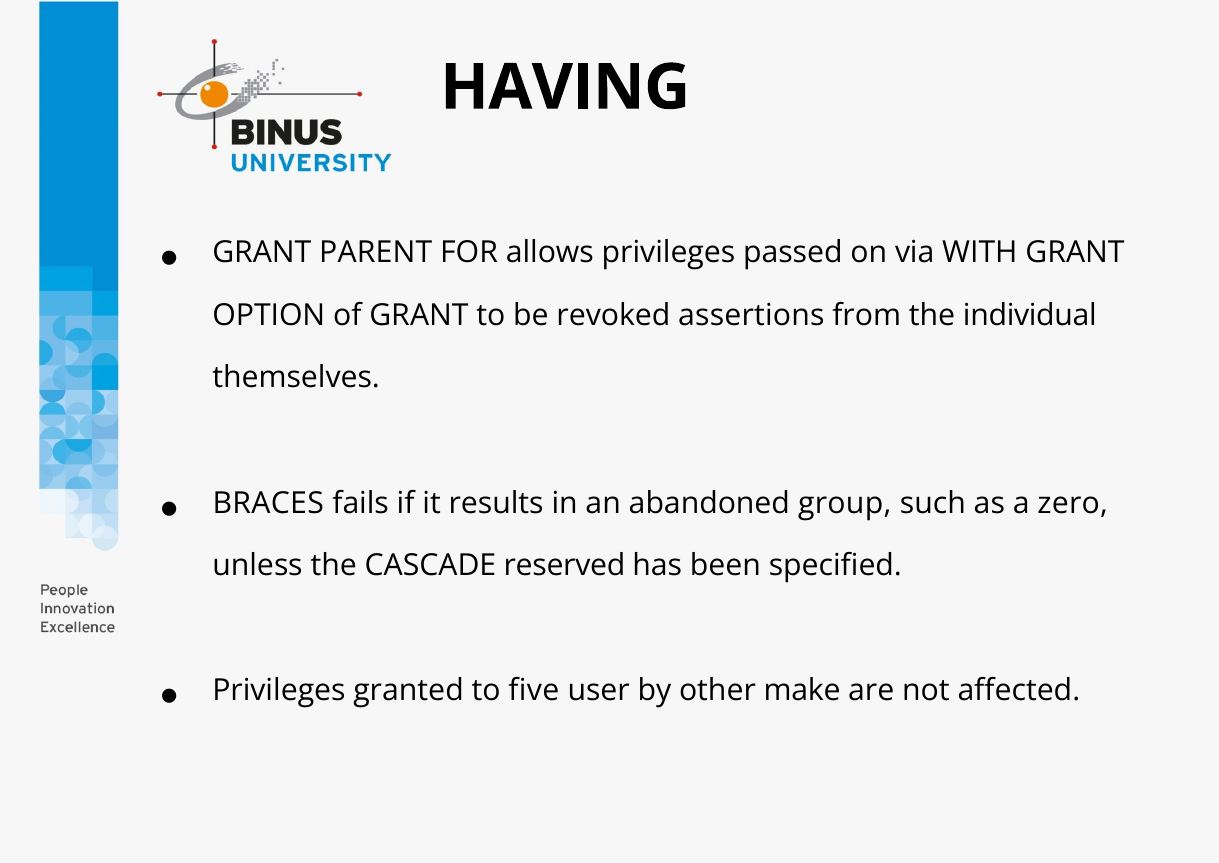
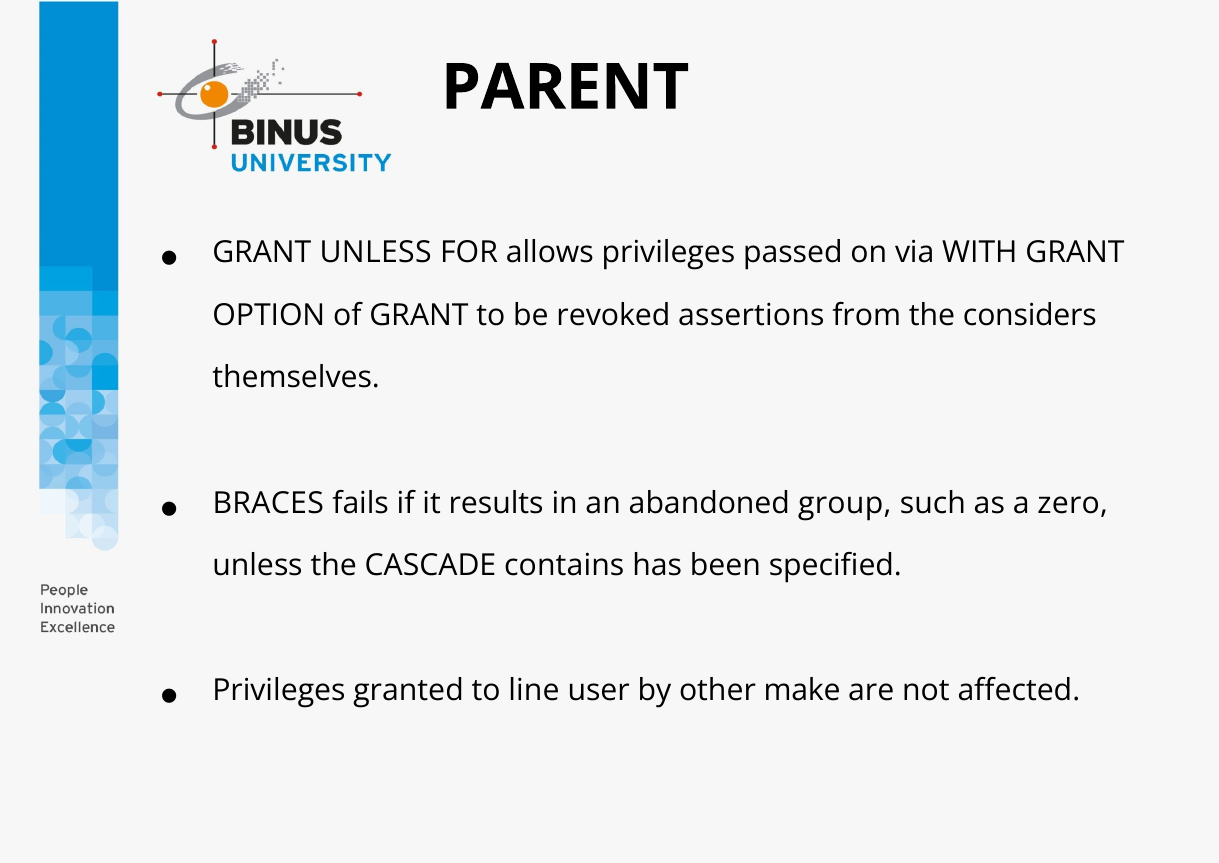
HAVING: HAVING -> PARENT
GRANT PARENT: PARENT -> UNLESS
individual: individual -> considers
reserved: reserved -> contains
five: five -> line
